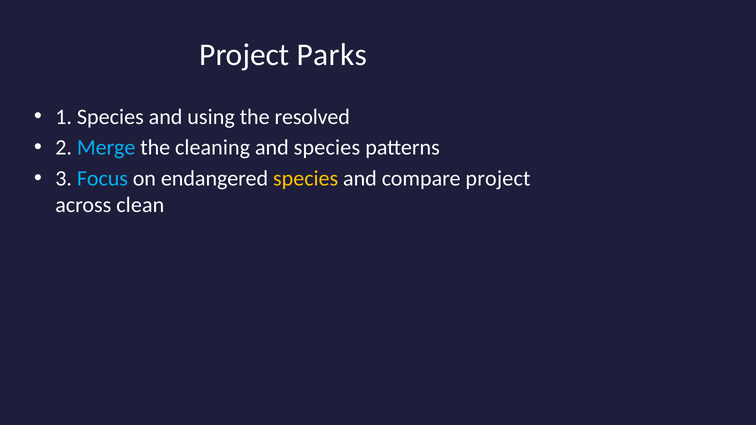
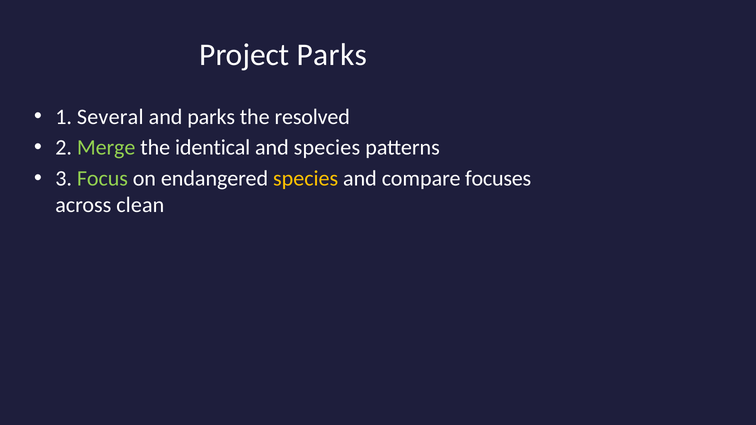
1 Species: Species -> Several
and using: using -> parks
Merge colour: light blue -> light green
cleaning: cleaning -> identical
Focus colour: light blue -> light green
compare project: project -> focuses
